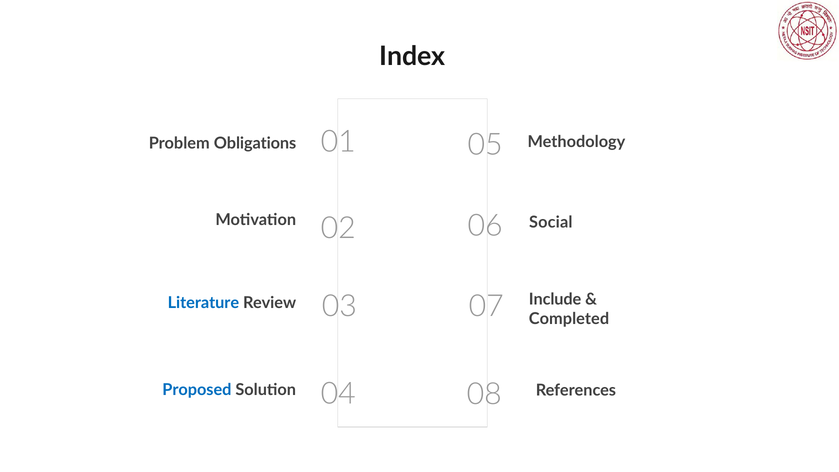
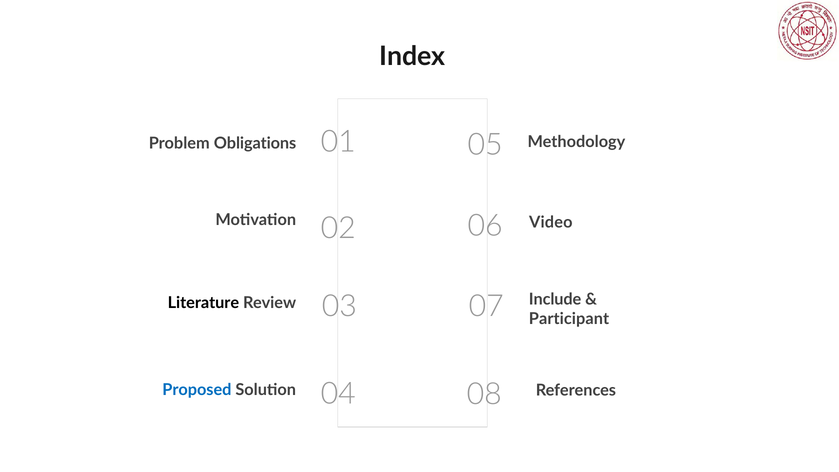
Social: Social -> Video
Literature colour: blue -> black
Completed: Completed -> Participant
